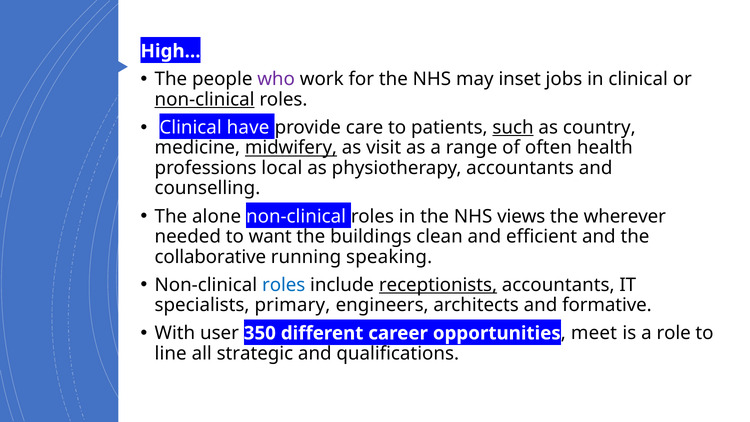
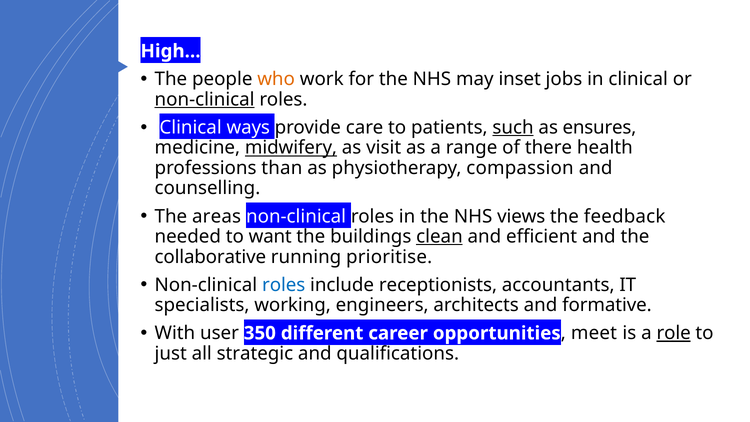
who colour: purple -> orange
have: have -> ways
country: country -> ensures
often: often -> there
local: local -> than
physiotherapy accountants: accountants -> compassion
alone: alone -> areas
wherever: wherever -> feedback
clean underline: none -> present
speaking: speaking -> prioritise
receptionists underline: present -> none
primary: primary -> working
role underline: none -> present
line: line -> just
